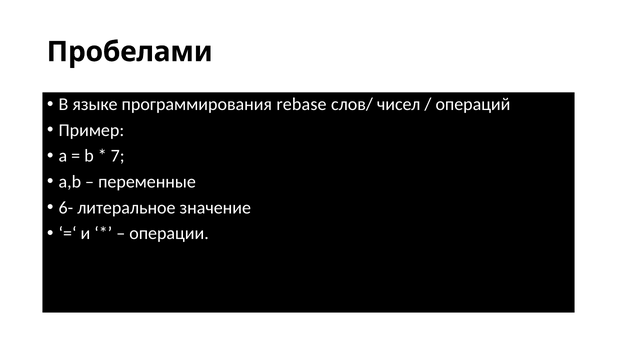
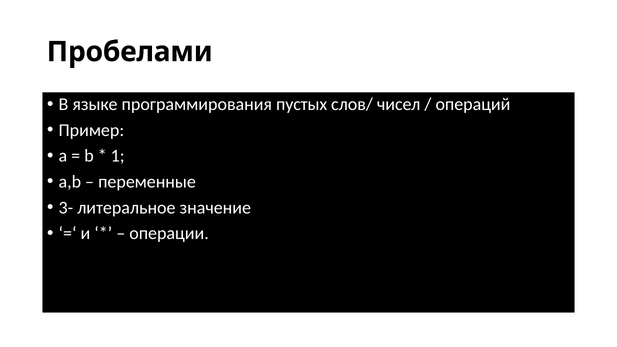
rebase: rebase -> пустых
7: 7 -> 1
6-: 6- -> 3-
